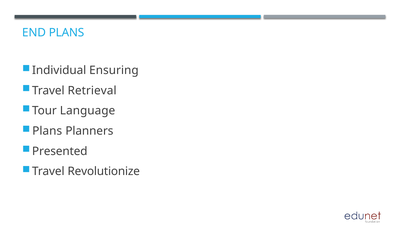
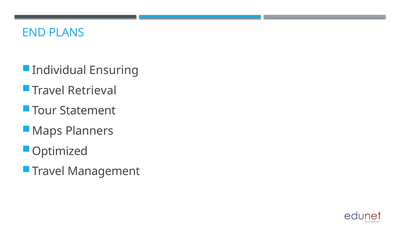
Language: Language -> Statement
Plans at (47, 131): Plans -> Maps
Presented: Presented -> Optimized
Revolutionize: Revolutionize -> Management
